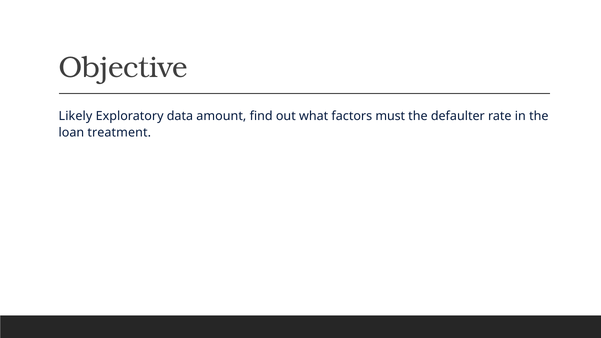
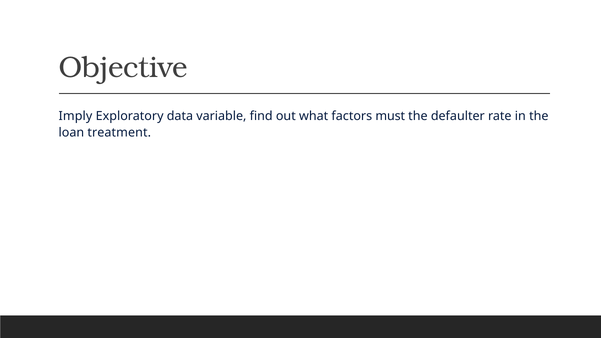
Likely: Likely -> Imply
amount: amount -> variable
